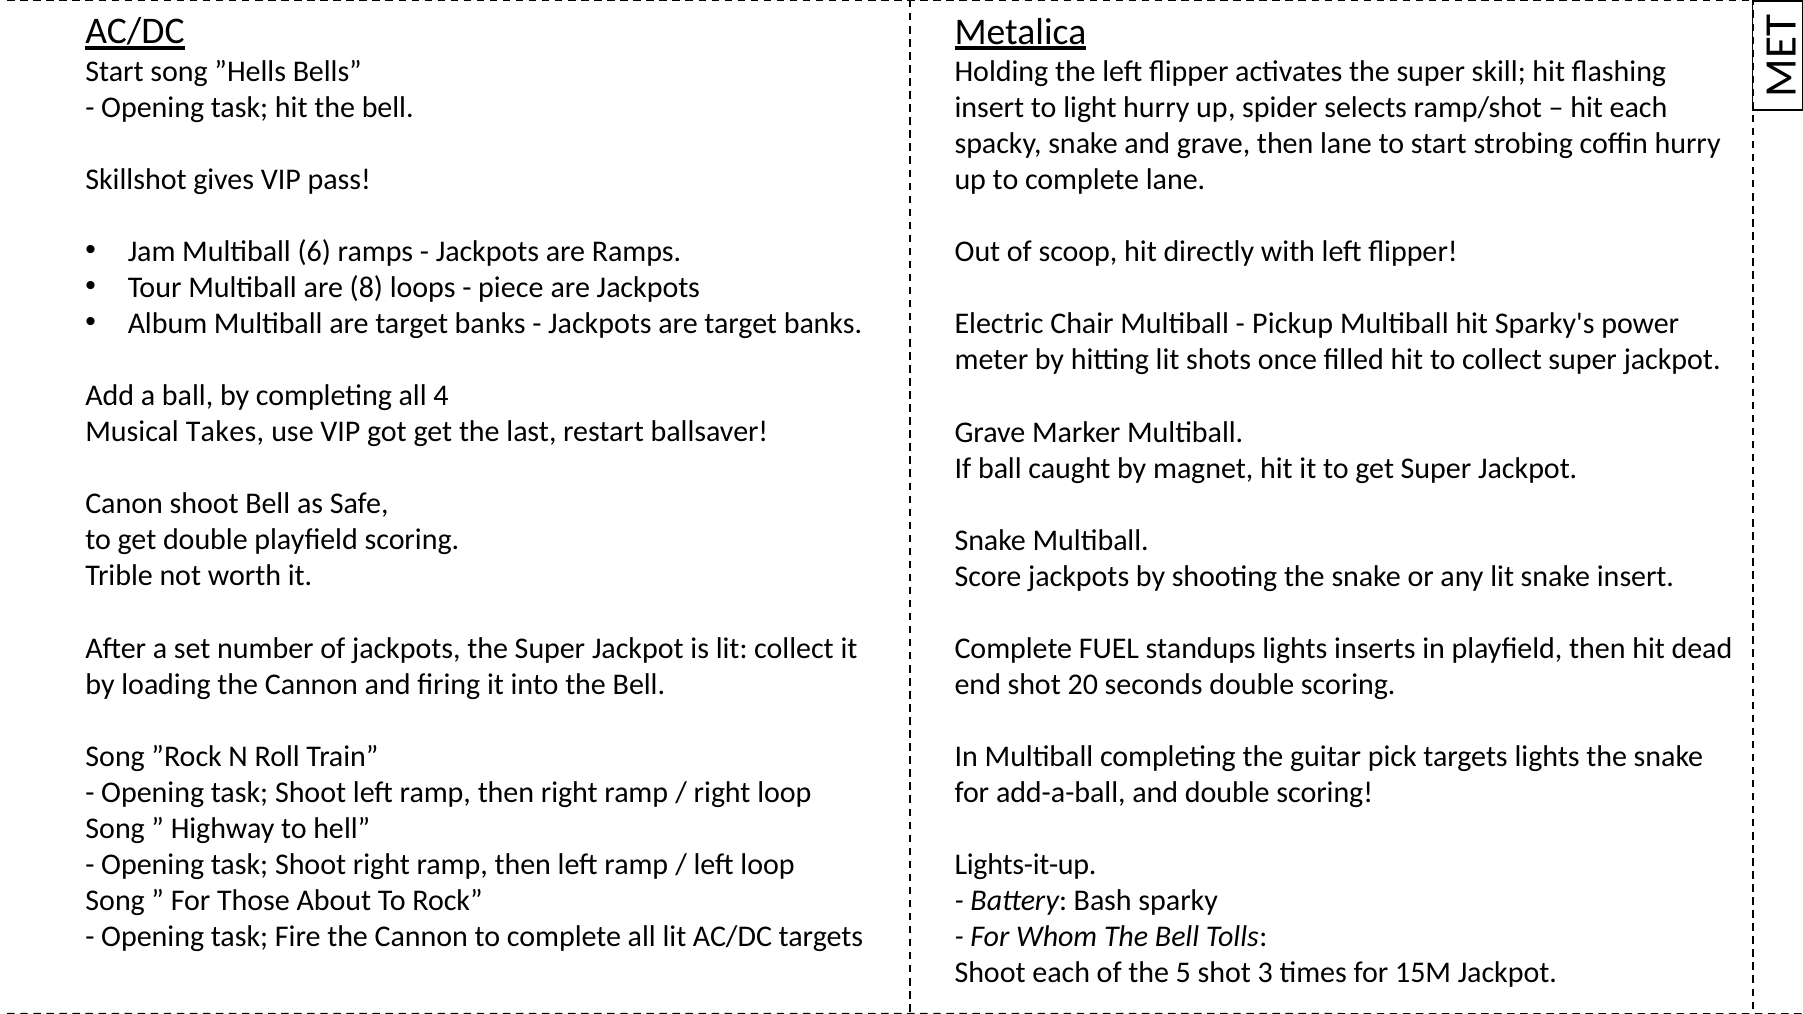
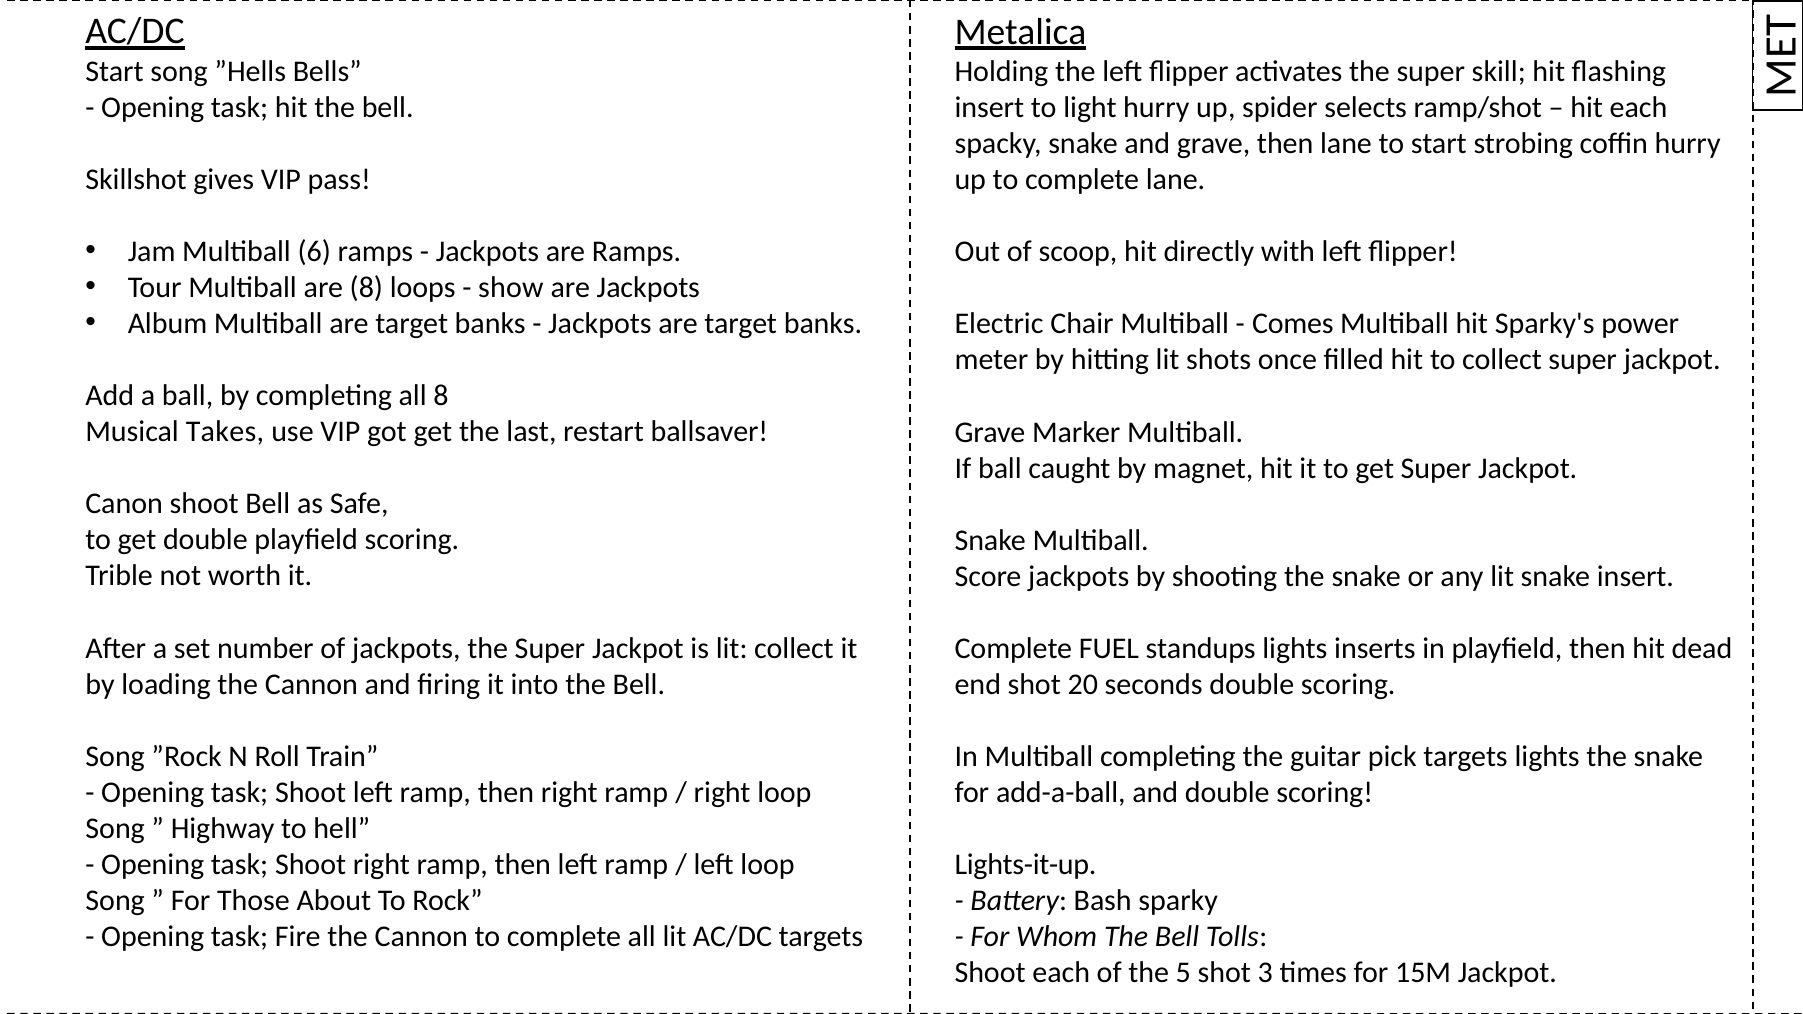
piece: piece -> show
Pickup: Pickup -> Comes
all 4: 4 -> 8
